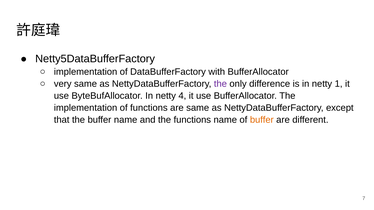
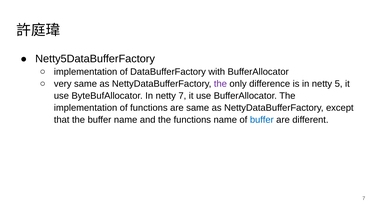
1: 1 -> 5
netty 4: 4 -> 7
buffer at (262, 120) colour: orange -> blue
